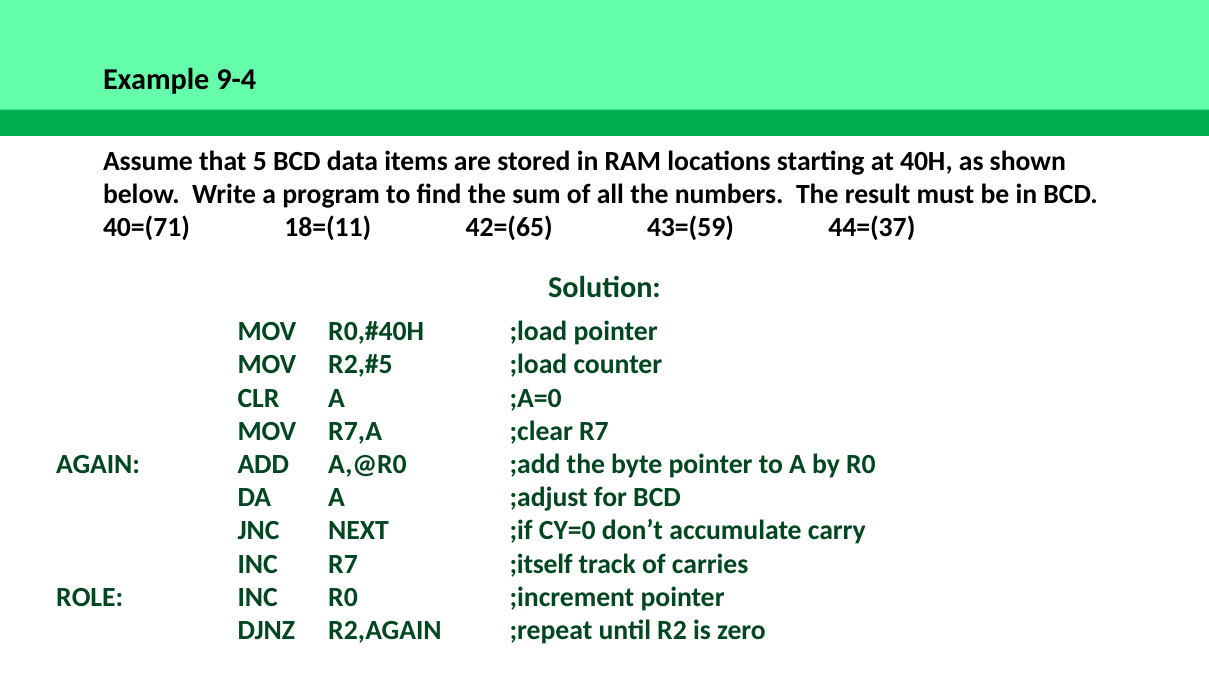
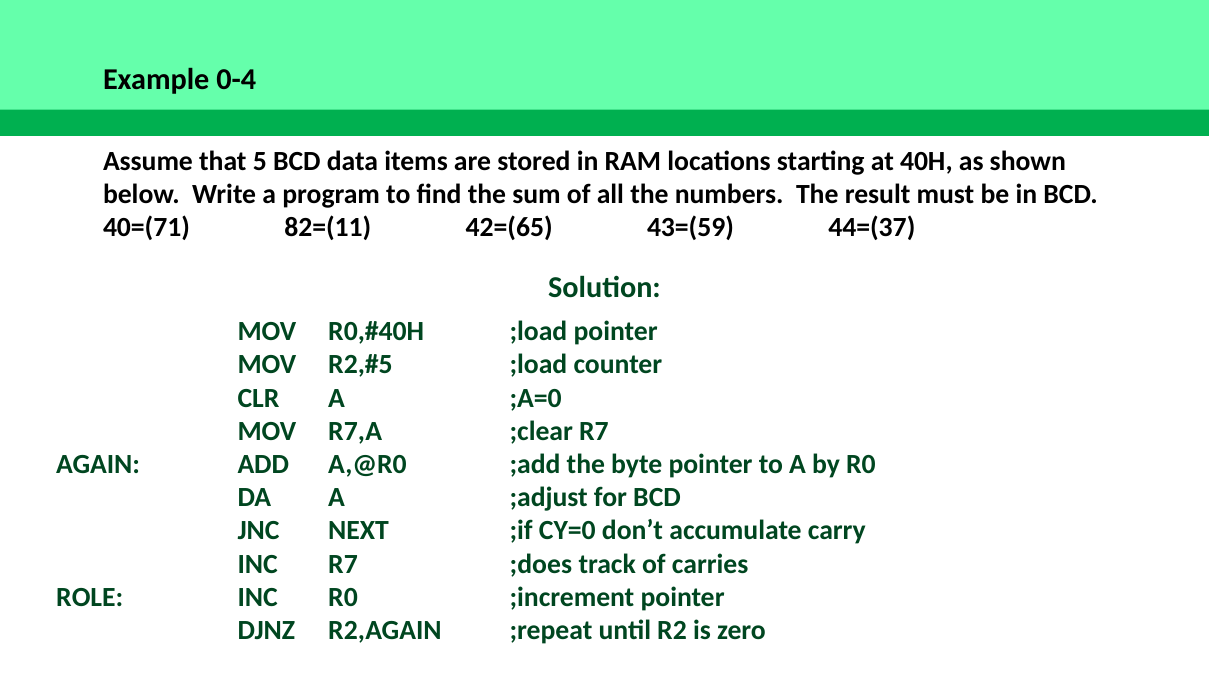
9-4: 9-4 -> 0-4
18=(11: 18=(11 -> 82=(11
;itself: ;itself -> ;does
